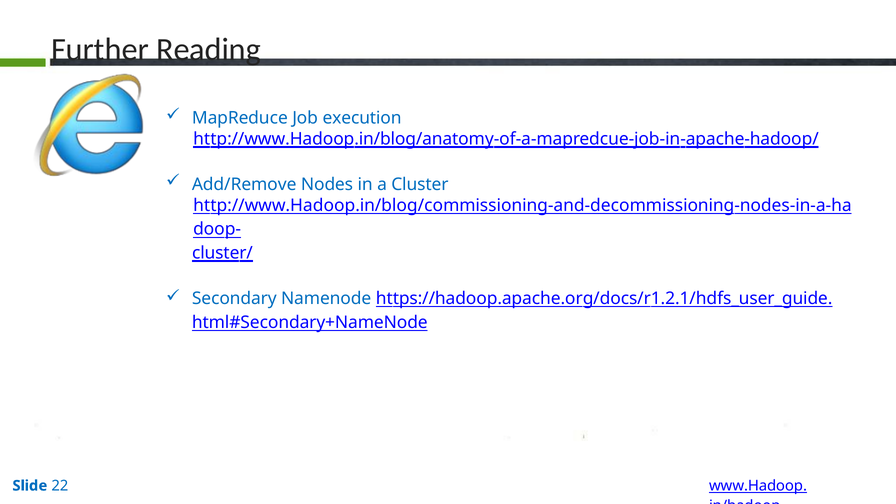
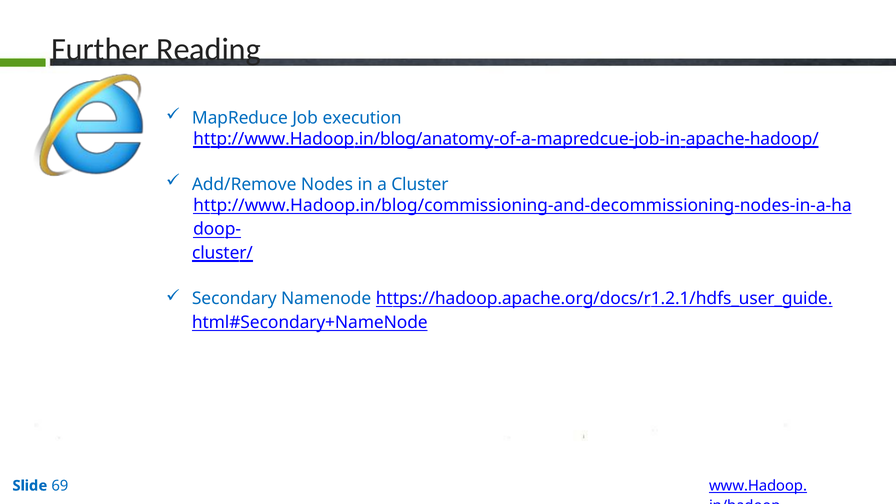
22: 22 -> 69
